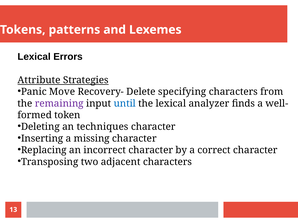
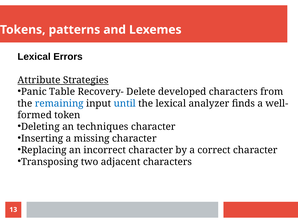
Move: Move -> Table
specifying: specifying -> developed
remaining colour: purple -> blue
